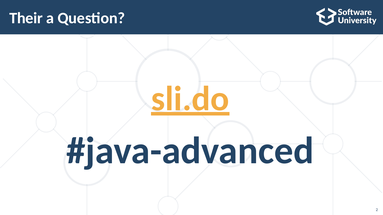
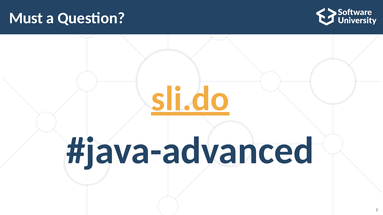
Their: Their -> Must
